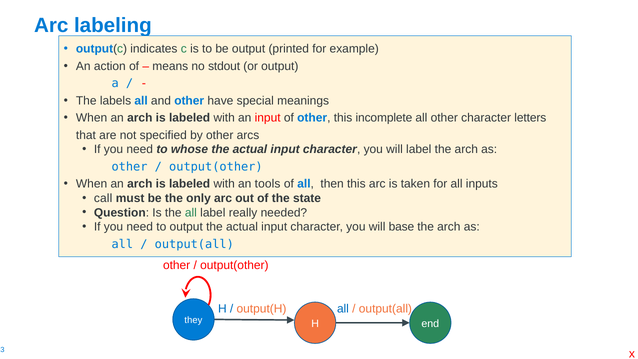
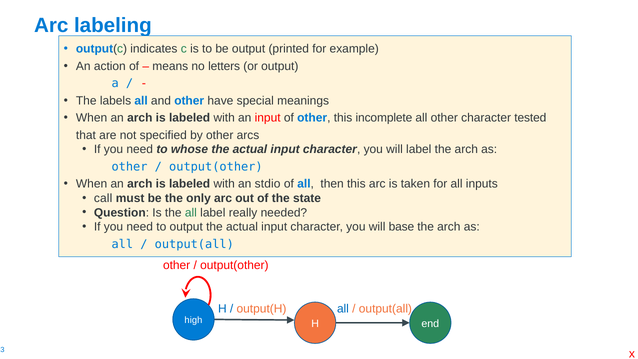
stdout: stdout -> letters
letters: letters -> tested
tools: tools -> stdio
they: they -> high
